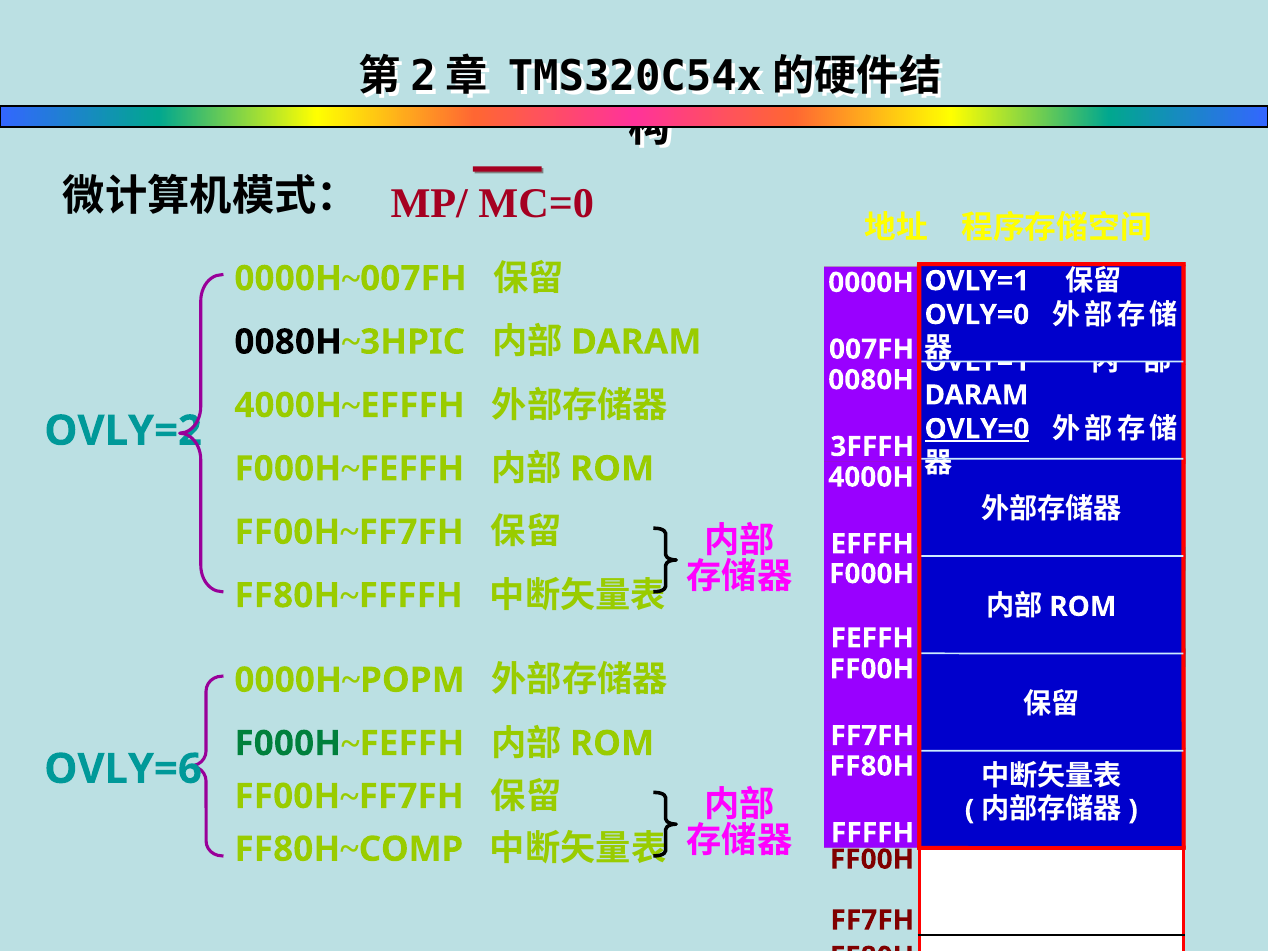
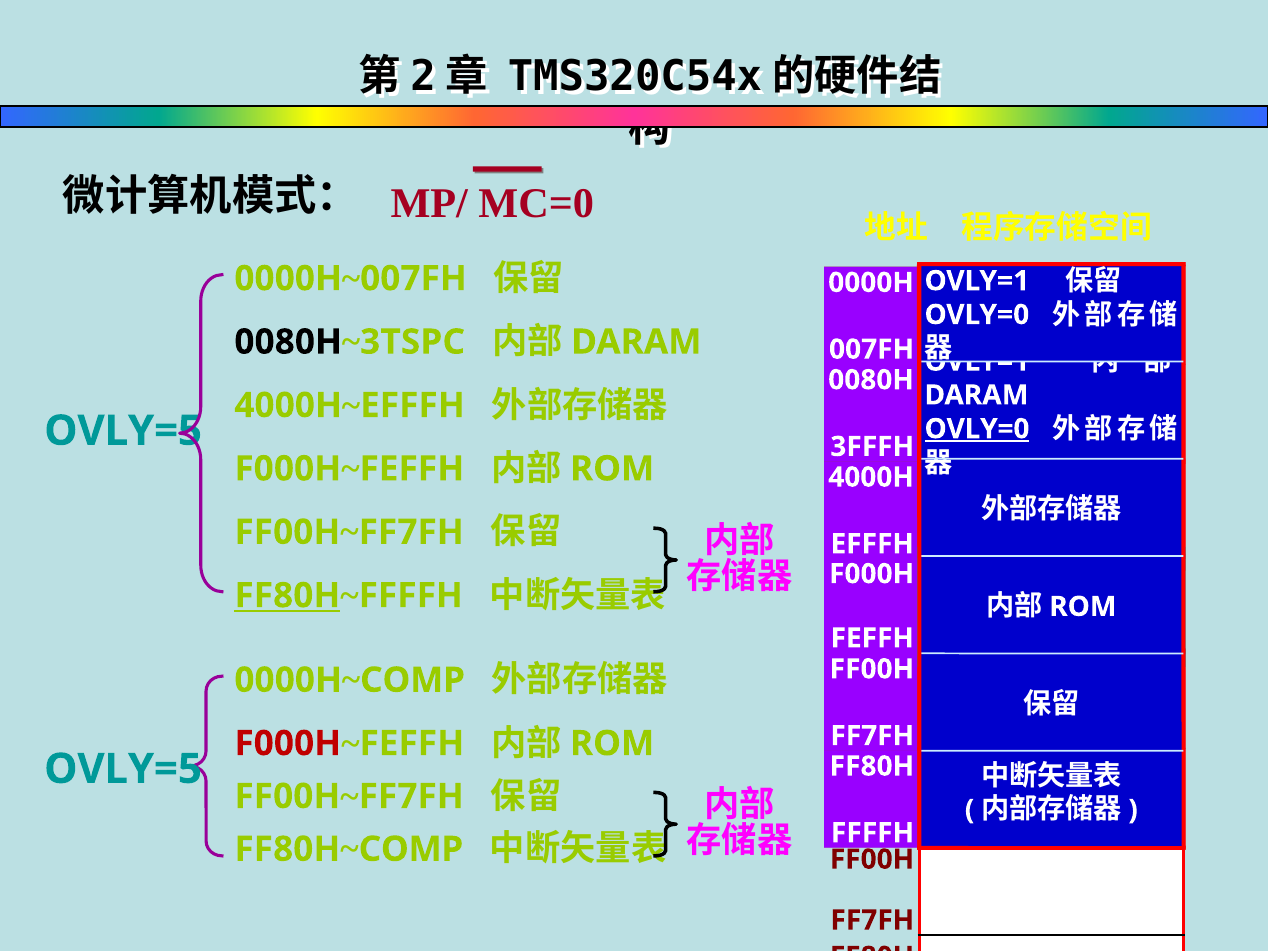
3HPIC: 3HPIC -> 3TSPC
OVLY=2 at (123, 431): OVLY=2 -> OVLY=5
FF80H at (287, 596) underline: none -> present
POPM at (412, 680): POPM -> COMP
F000H at (288, 744) colour: green -> red
OVLY=6 at (123, 769): OVLY=6 -> OVLY=5
